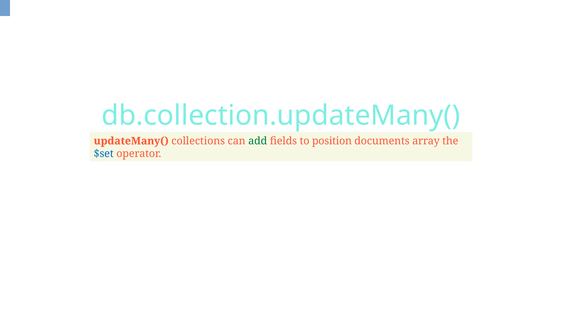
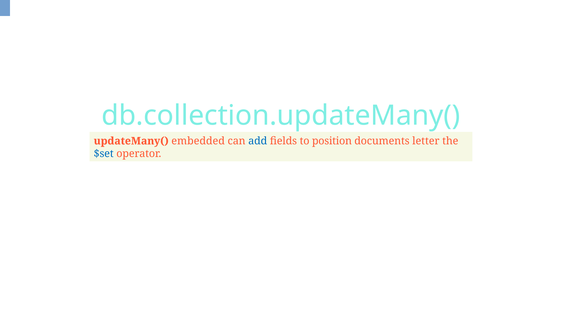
collections: collections -> embedded
add colour: green -> blue
array: array -> letter
